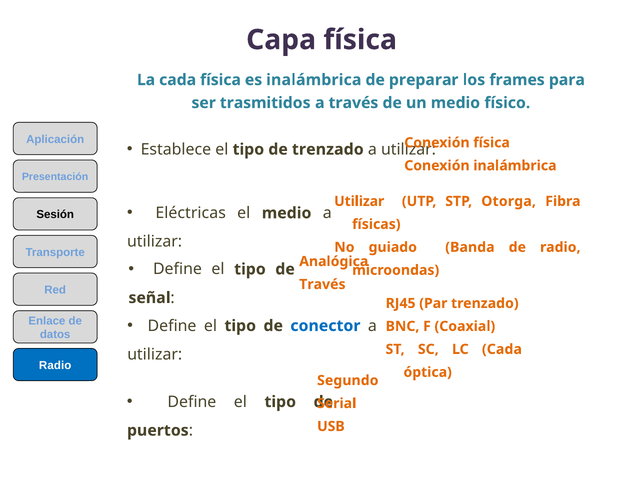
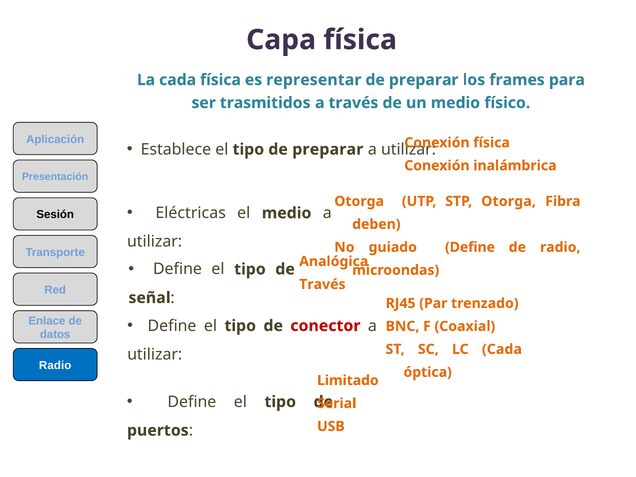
es inalámbrica: inalámbrica -> representar
tipo de trenzado: trenzado -> preparar
Utilizar at (359, 201): Utilizar -> Otorga
físicas: físicas -> deben
guiado Banda: Banda -> Define
conector colour: blue -> red
Segundo: Segundo -> Limitado
